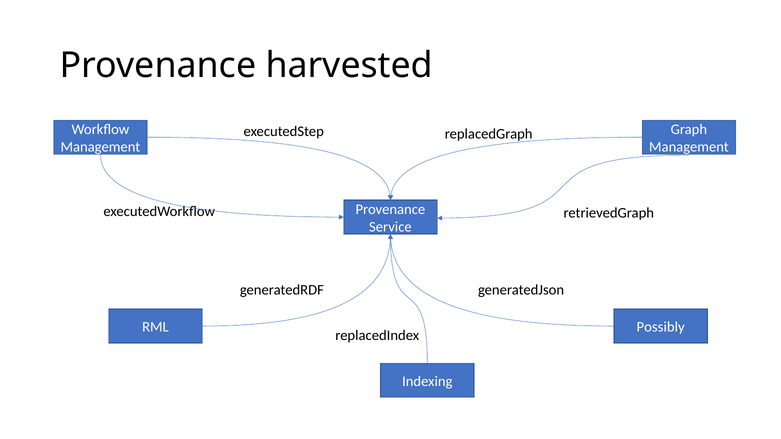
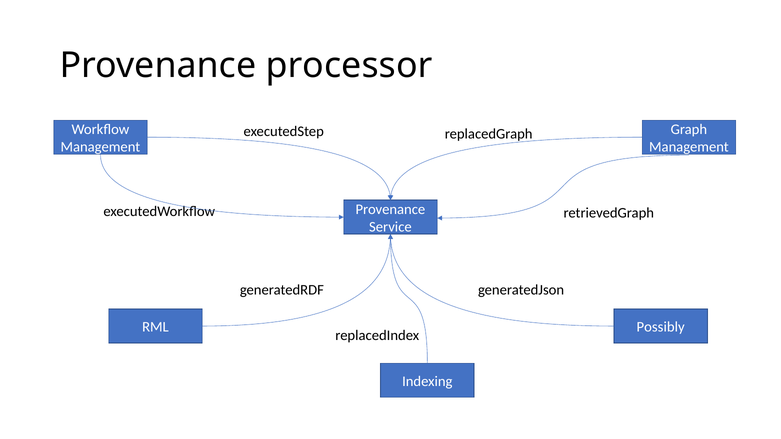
harvested: harvested -> processor
